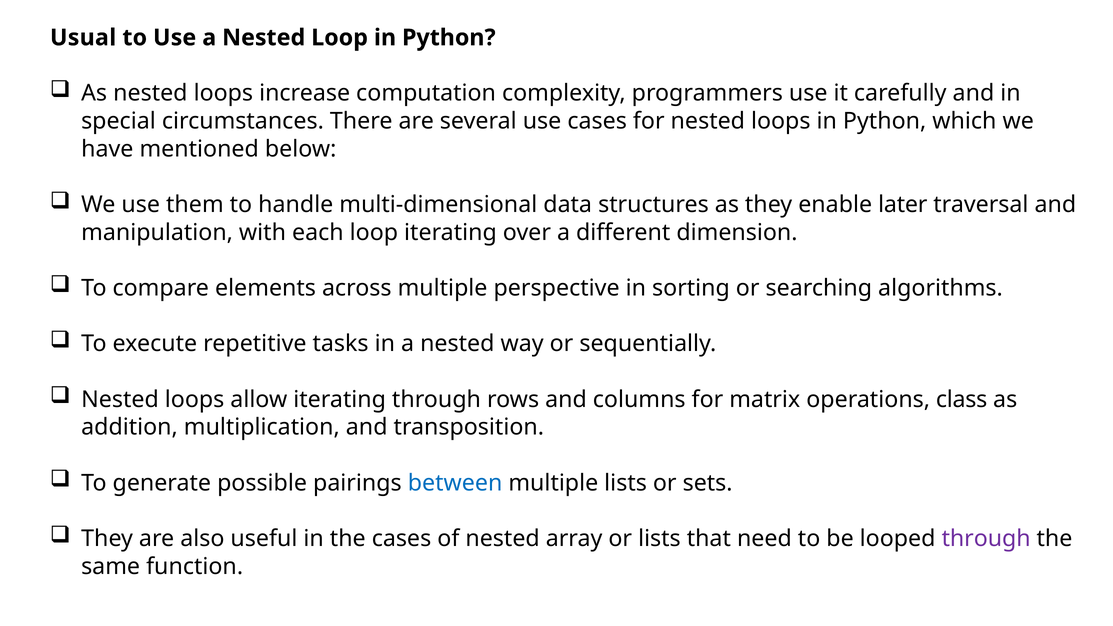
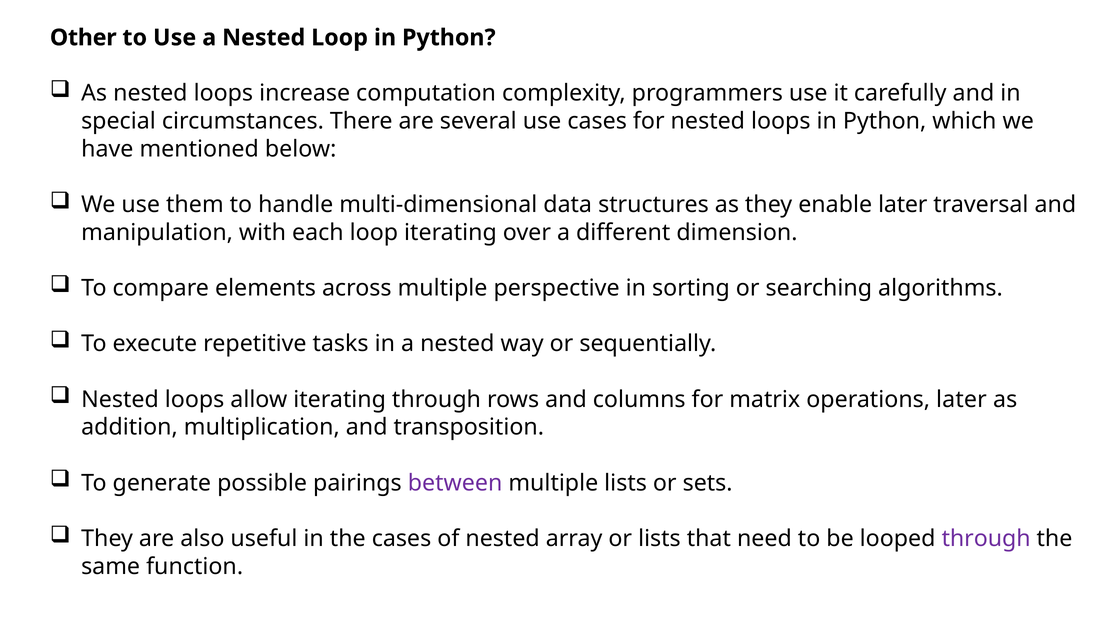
Usual: Usual -> Other
operations class: class -> later
between colour: blue -> purple
